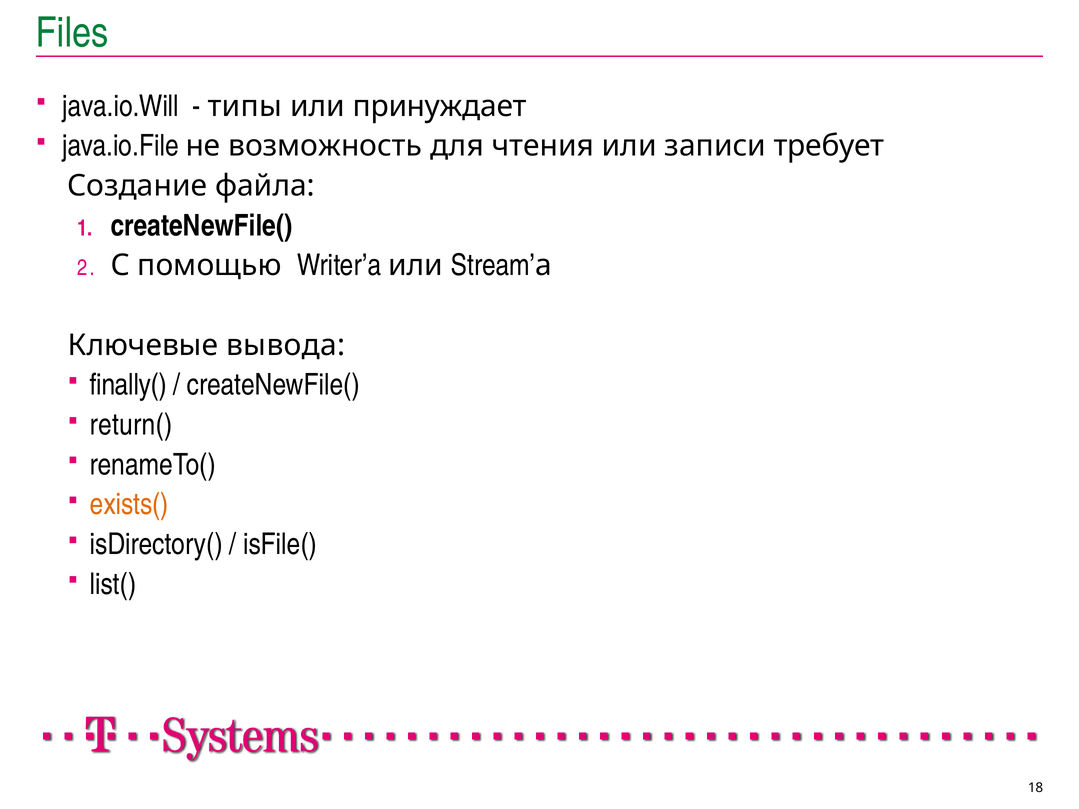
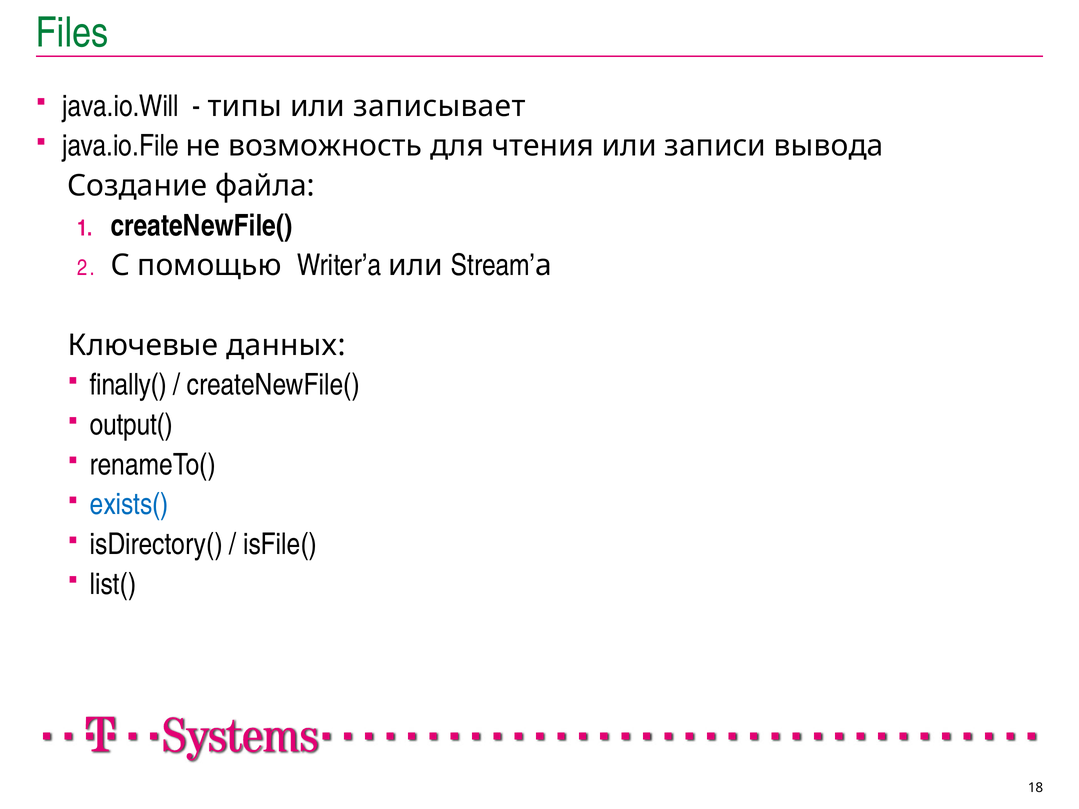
принуждает: принуждает -> записывает
требует: требует -> вывода
вывода: вывода -> данных
return(: return( -> output(
exists( colour: orange -> blue
